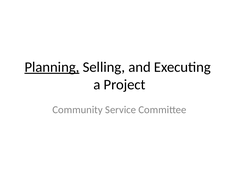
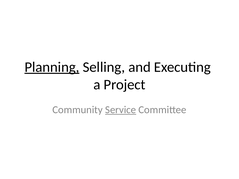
Service underline: none -> present
